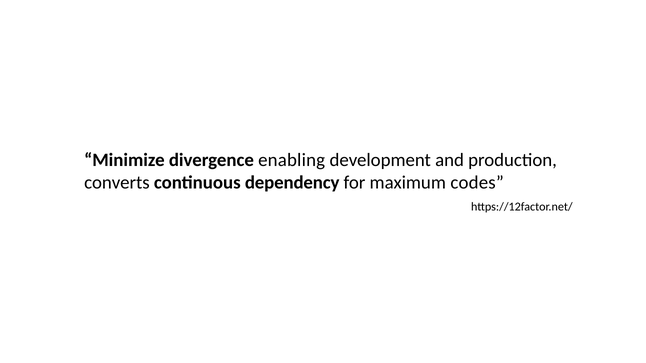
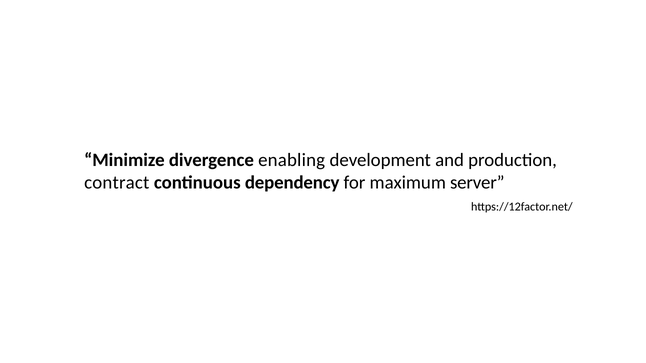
converts: converts -> contract
codes: codes -> server
